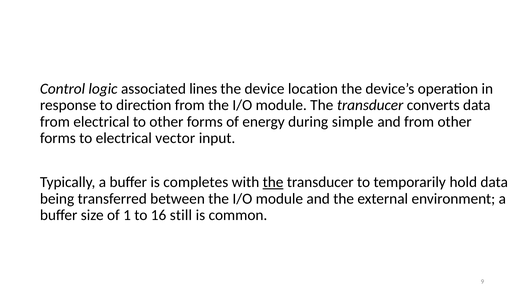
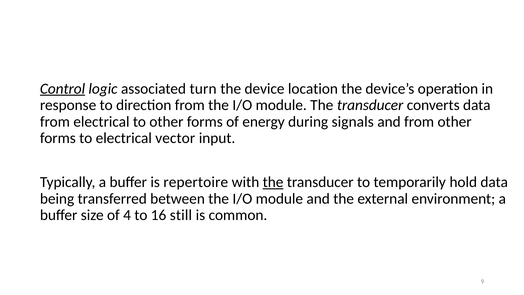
Control underline: none -> present
lines: lines -> turn
simple: simple -> signals
completes: completes -> repertoire
1: 1 -> 4
